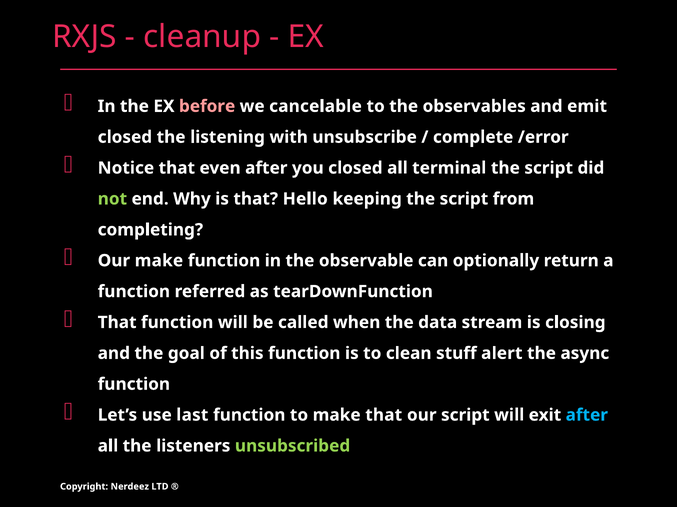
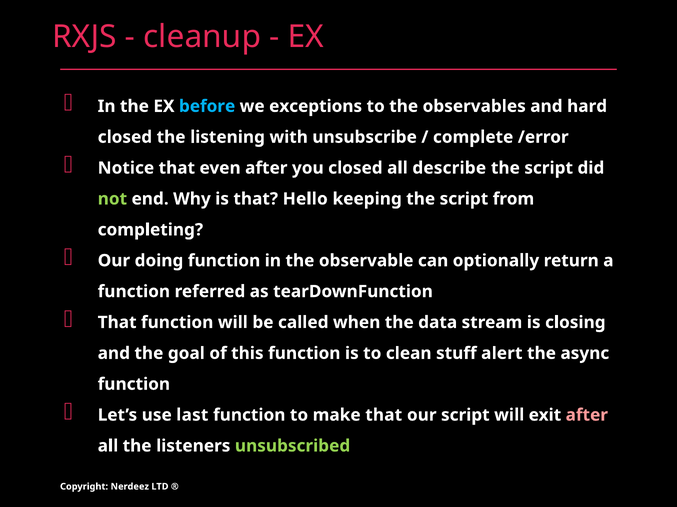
before colour: pink -> light blue
cancelable: cancelable -> exceptions
emit: emit -> hard
terminal: terminal -> describe
Our make: make -> doing
after at (587, 416) colour: light blue -> pink
